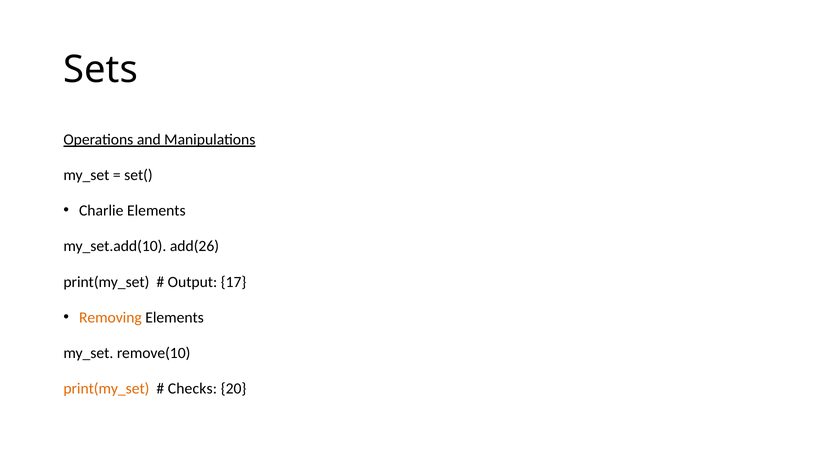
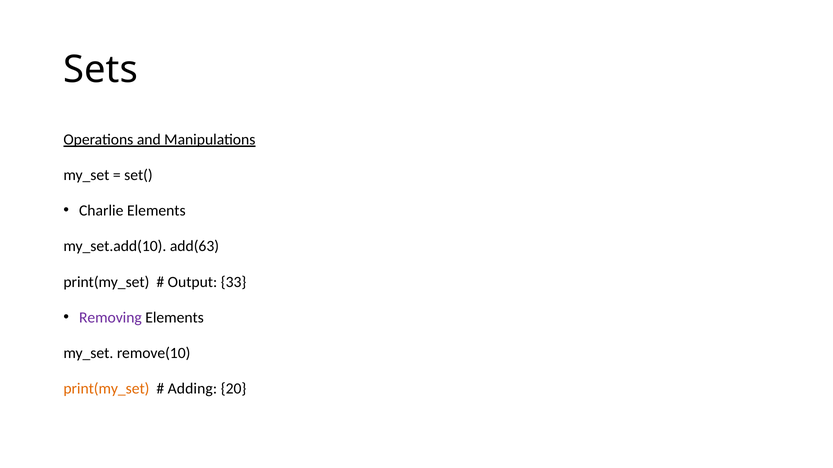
add(26: add(26 -> add(63
17: 17 -> 33
Removing colour: orange -> purple
Checks: Checks -> Adding
